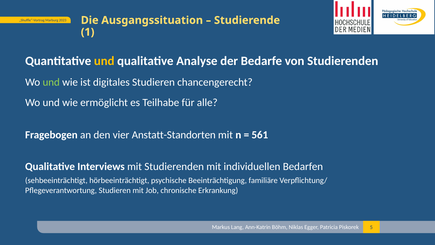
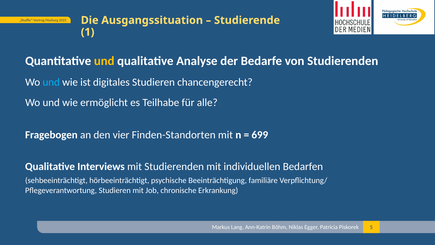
und at (51, 82) colour: light green -> light blue
Anstatt-Standorten: Anstatt-Standorten -> Finden-Standorten
561: 561 -> 699
